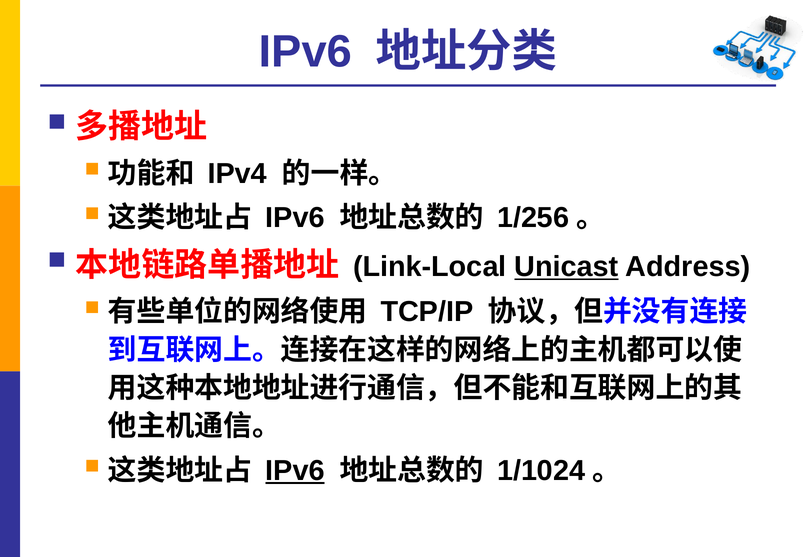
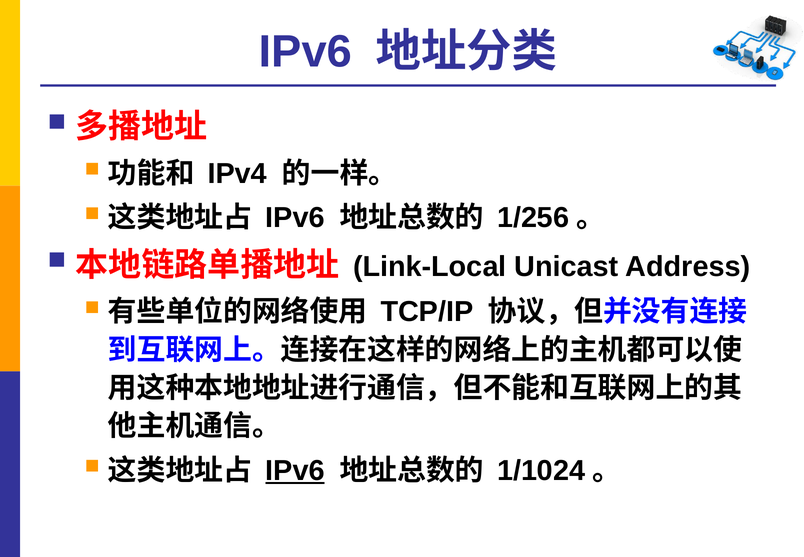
Unicast underline: present -> none
